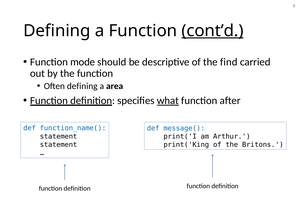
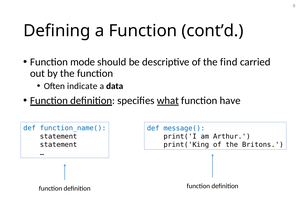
cont’d underline: present -> none
Often defining: defining -> indicate
area: area -> data
after: after -> have
